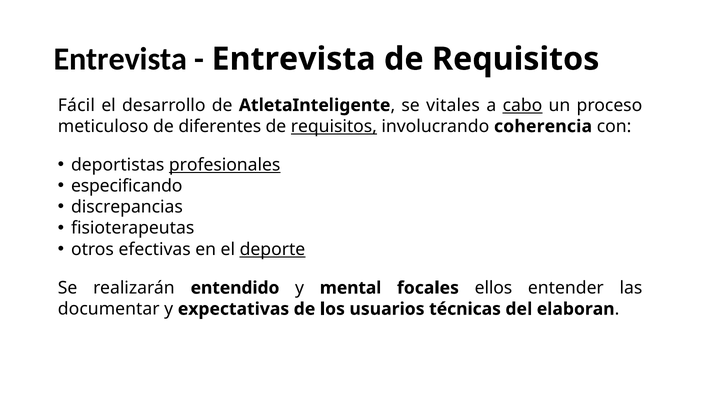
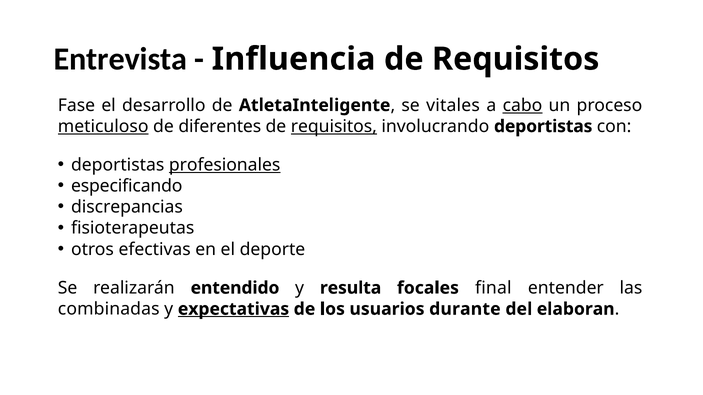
Entrevista at (294, 59): Entrevista -> Influencia
Fácil: Fácil -> Fase
meticuloso underline: none -> present
involucrando coherencia: coherencia -> deportistas
deporte underline: present -> none
mental: mental -> resulta
ellos: ellos -> final
documentar: documentar -> combinadas
expectativas underline: none -> present
técnicas: técnicas -> durante
